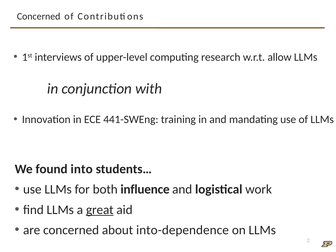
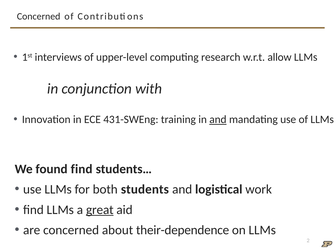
441-SWEng: 441-SWEng -> 431-SWEng
and at (218, 120) underline: none -> present
found into: into -> find
influence: influence -> students
into-dependence: into-dependence -> their-dependence
